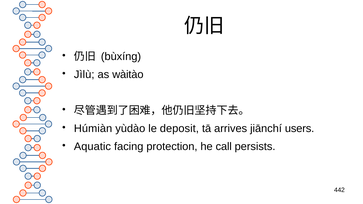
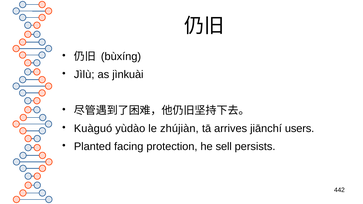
wàitào: wàitào -> jìnkuài
Húmiàn: Húmiàn -> Kuàguó
deposit: deposit -> zhújiàn
Aquatic: Aquatic -> Planted
call: call -> sell
